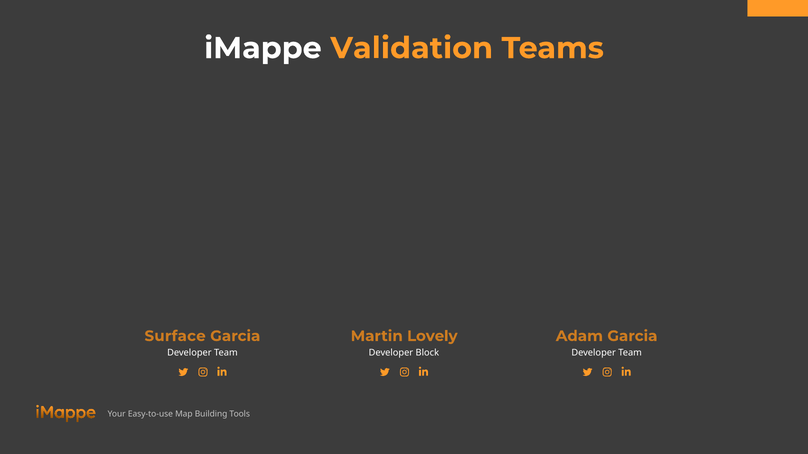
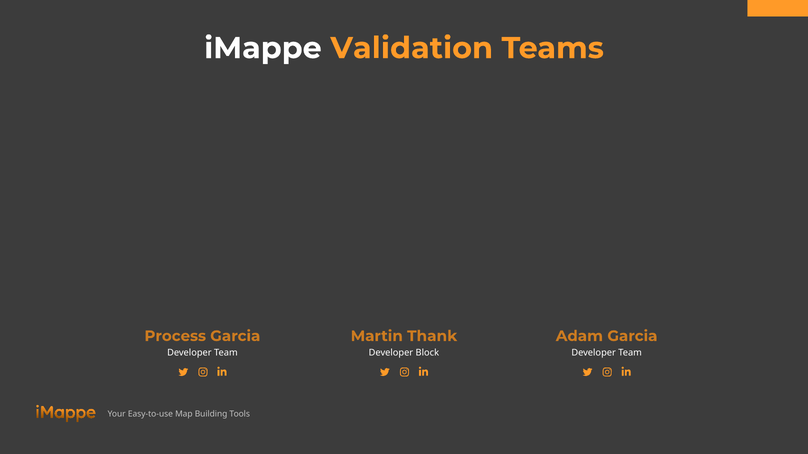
Surface: Surface -> Process
Lovely: Lovely -> Thank
